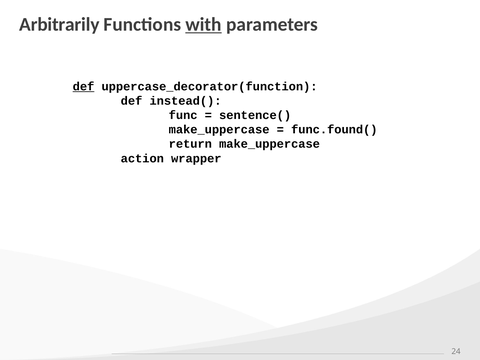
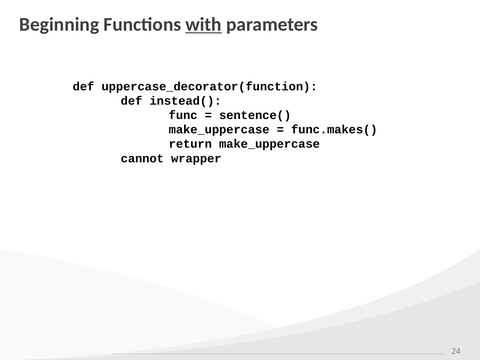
Arbitrarily: Arbitrarily -> Beginning
def at (84, 86) underline: present -> none
func.found(: func.found( -> func.makes(
action: action -> cannot
